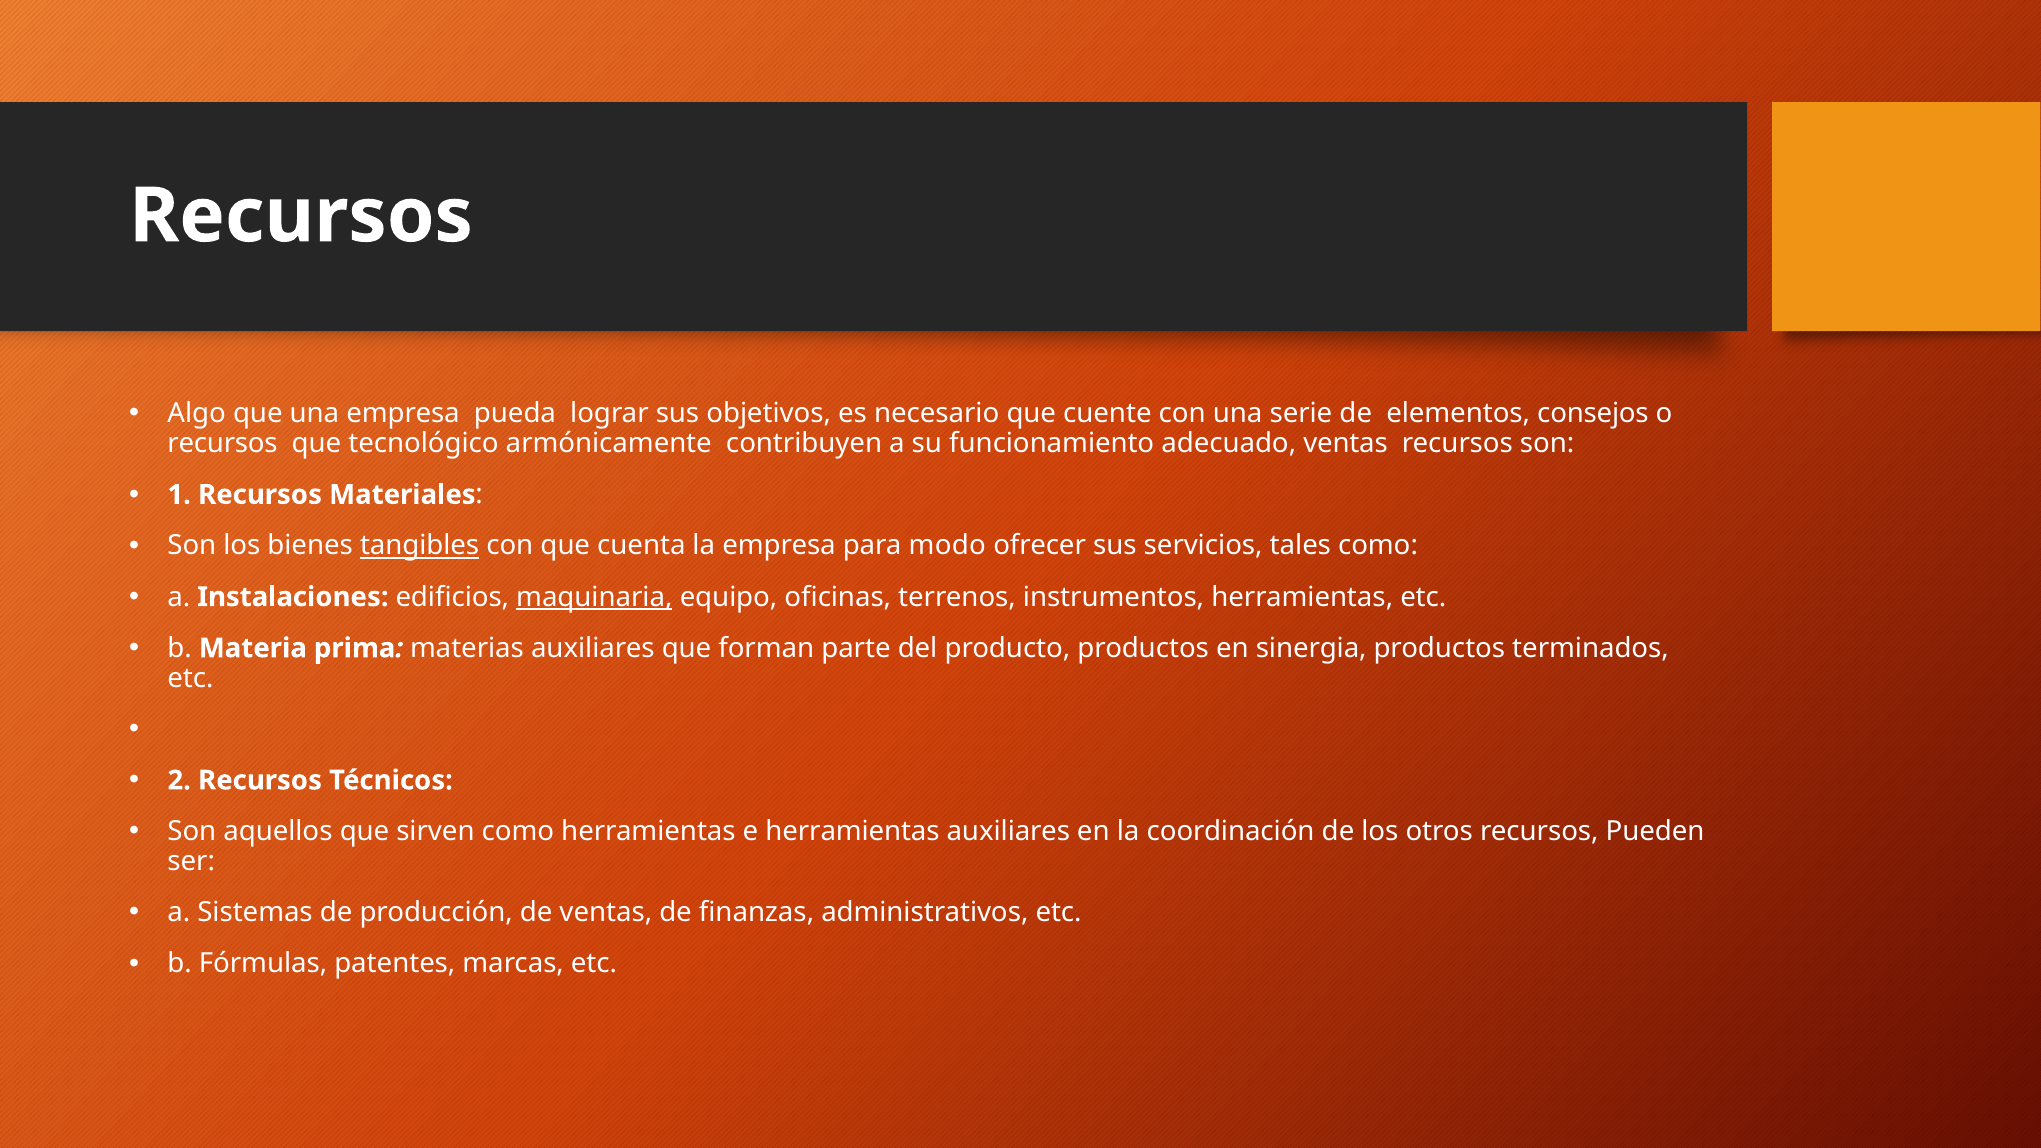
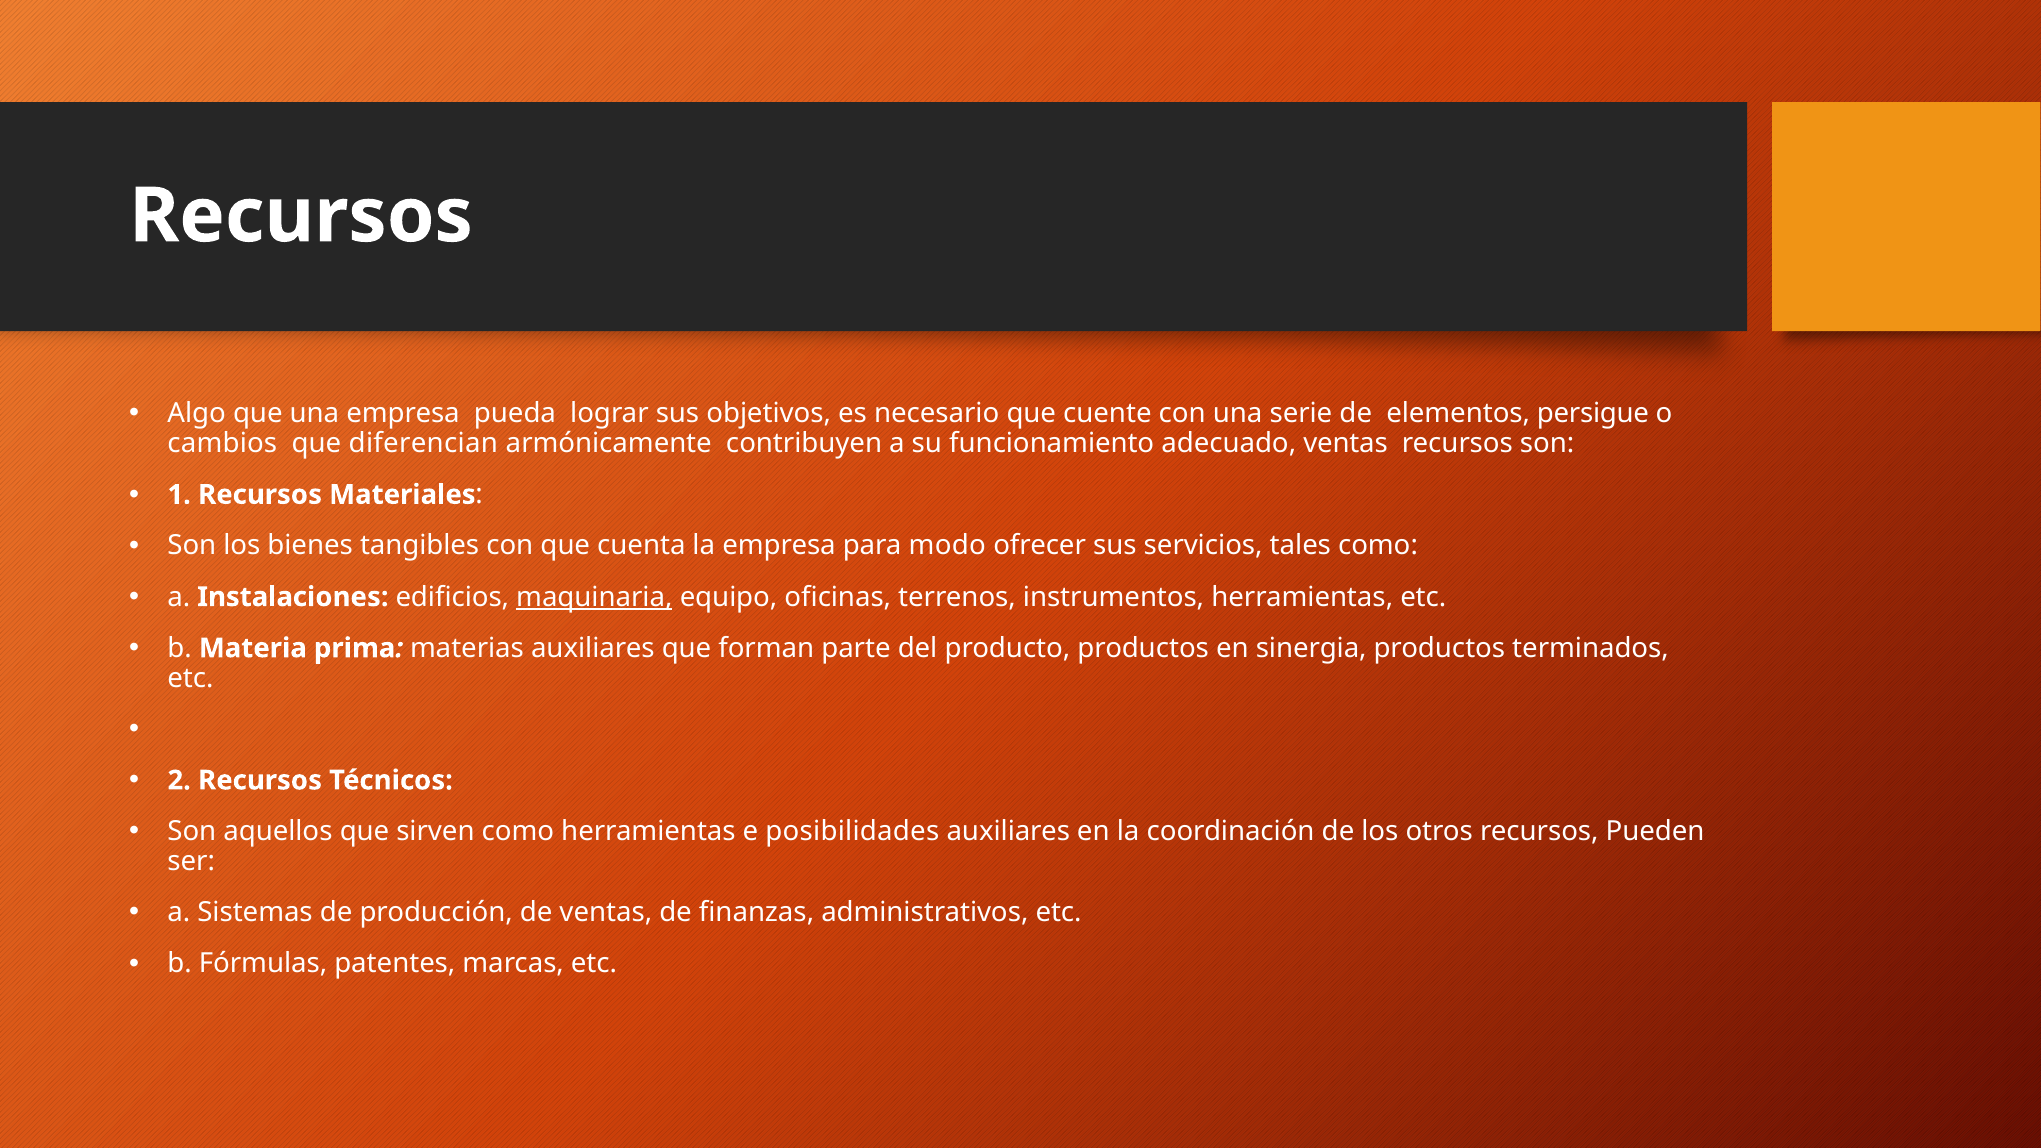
consejos: consejos -> persigue
recursos at (223, 444): recursos -> cambios
tecnológico: tecnológico -> diferencian
tangibles underline: present -> none
e herramientas: herramientas -> posibilidades
